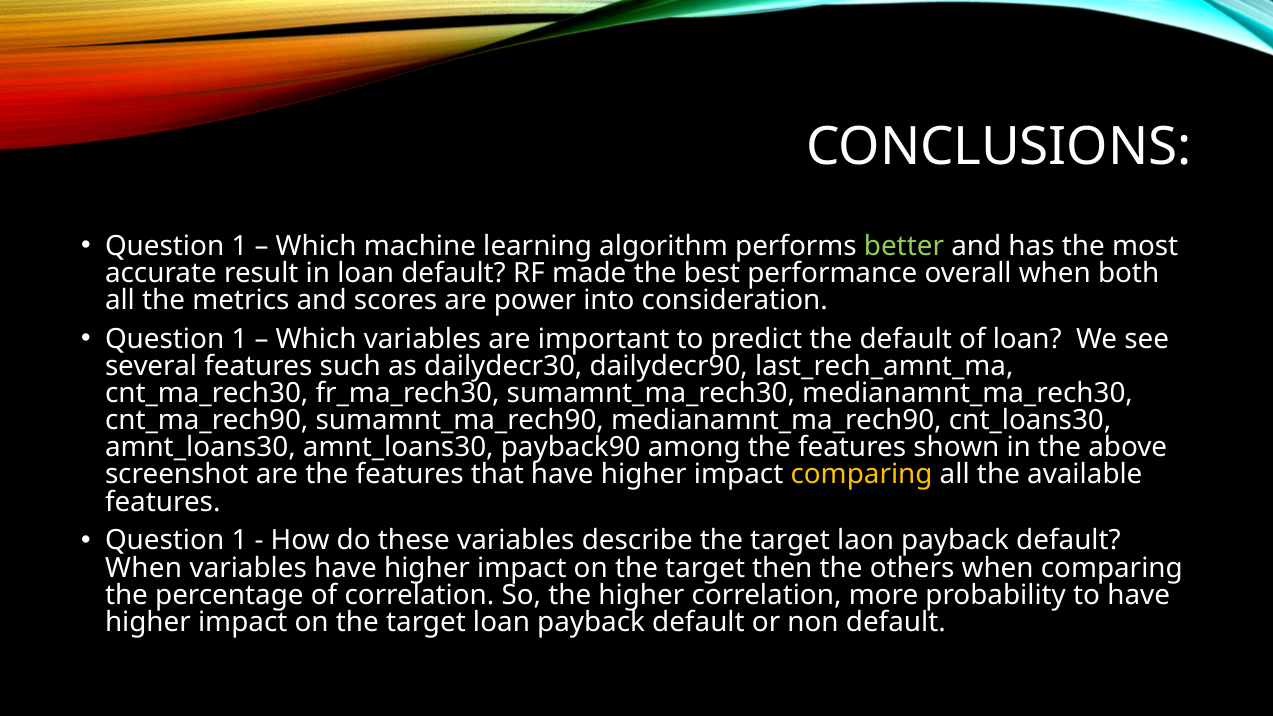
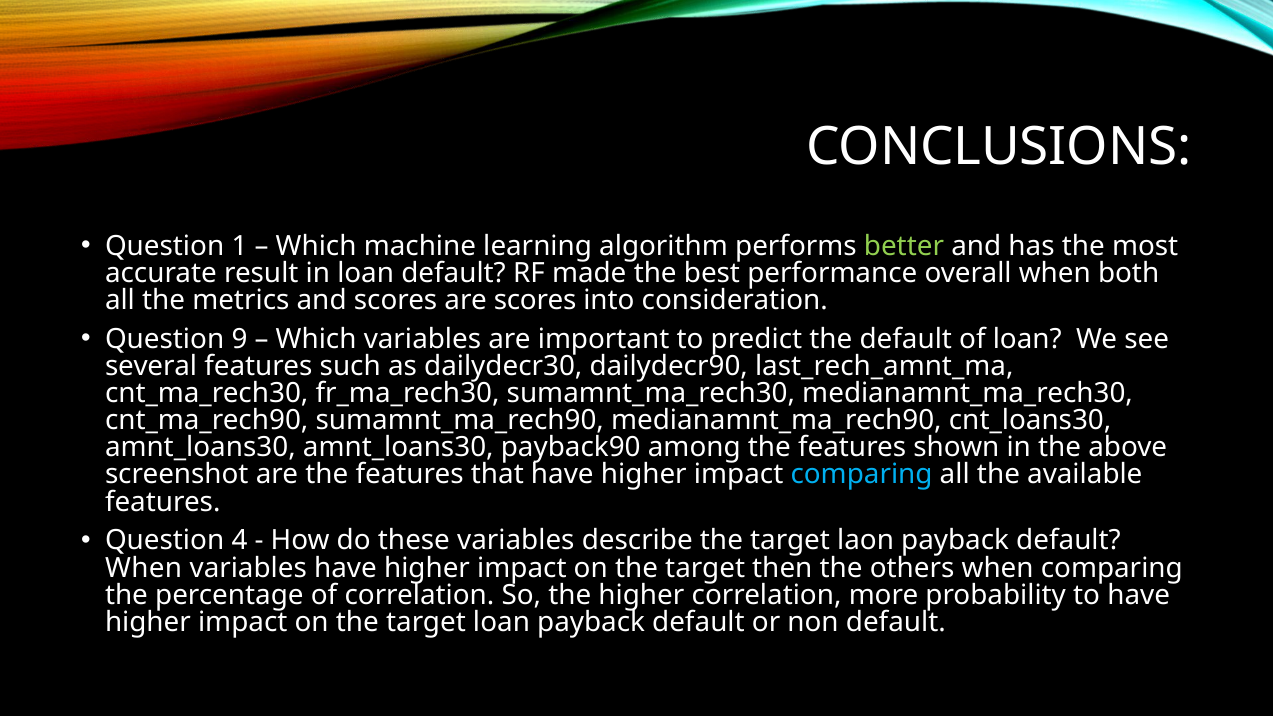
are power: power -> scores
1 at (239, 339): 1 -> 9
comparing at (862, 475) colour: yellow -> light blue
1 at (239, 541): 1 -> 4
